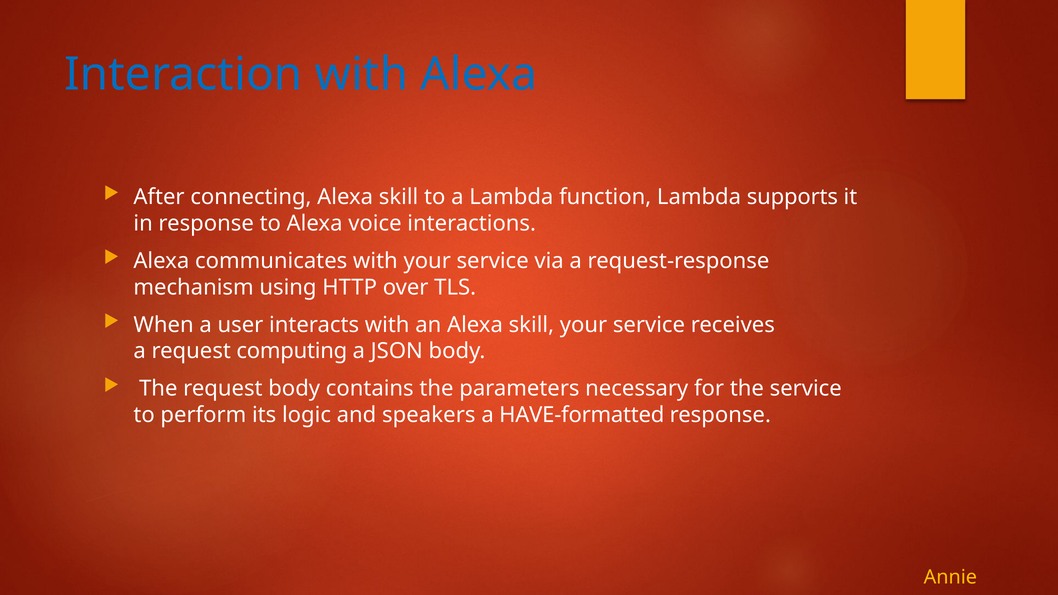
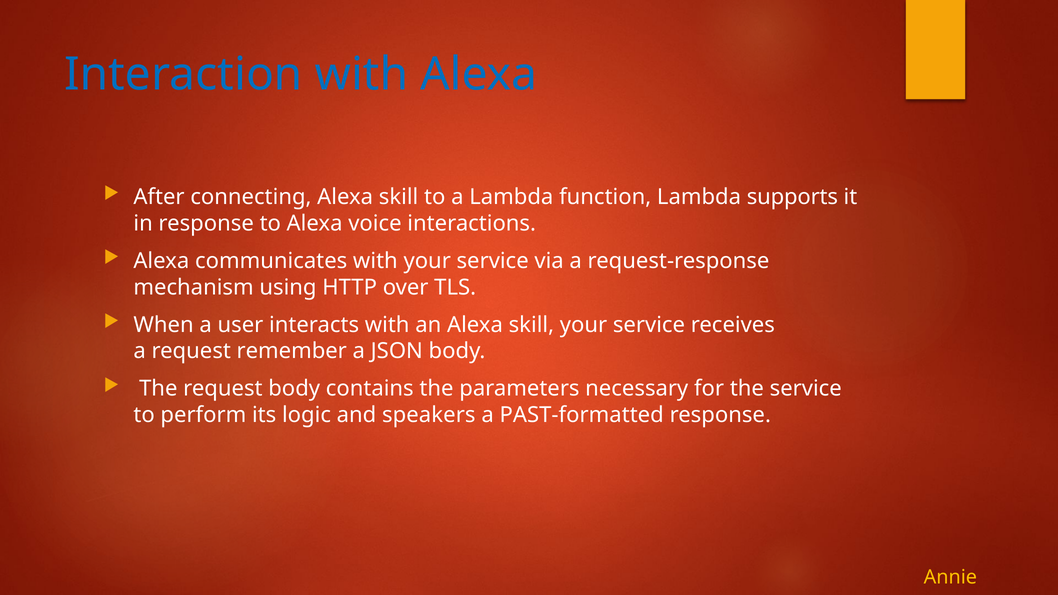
computing: computing -> remember
HAVE-formatted: HAVE-formatted -> PAST-formatted
